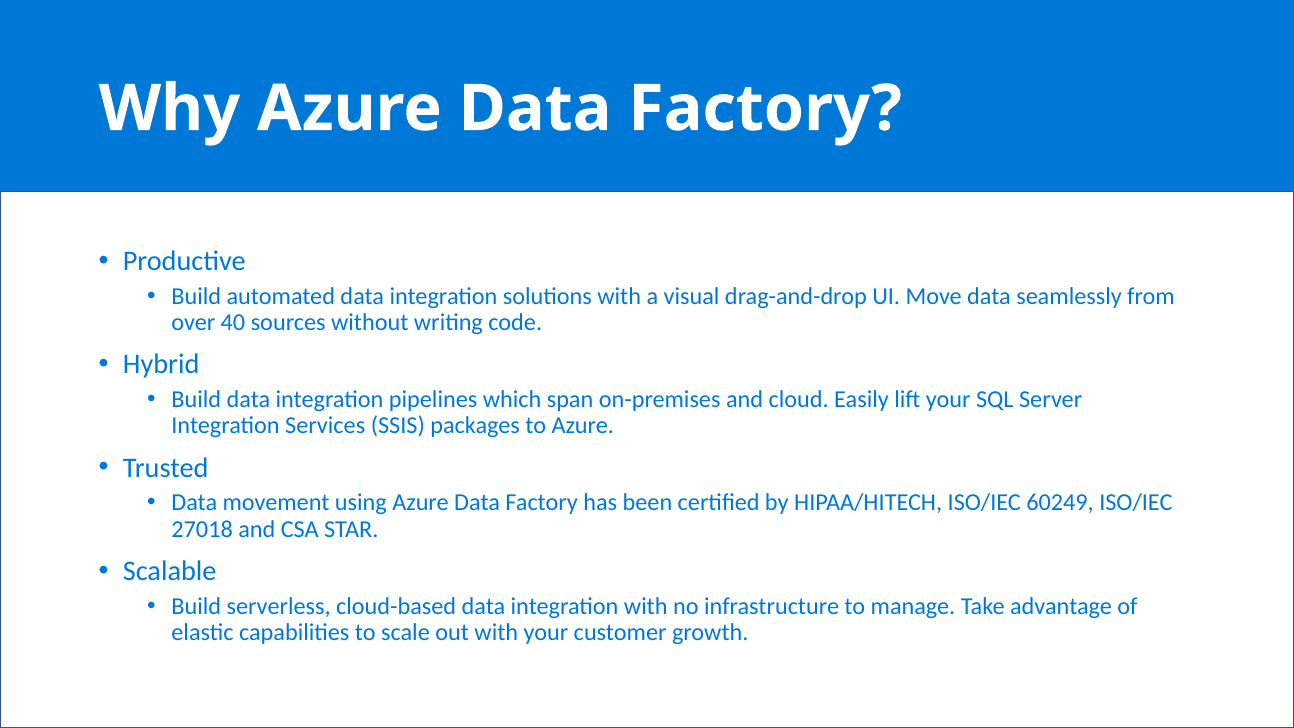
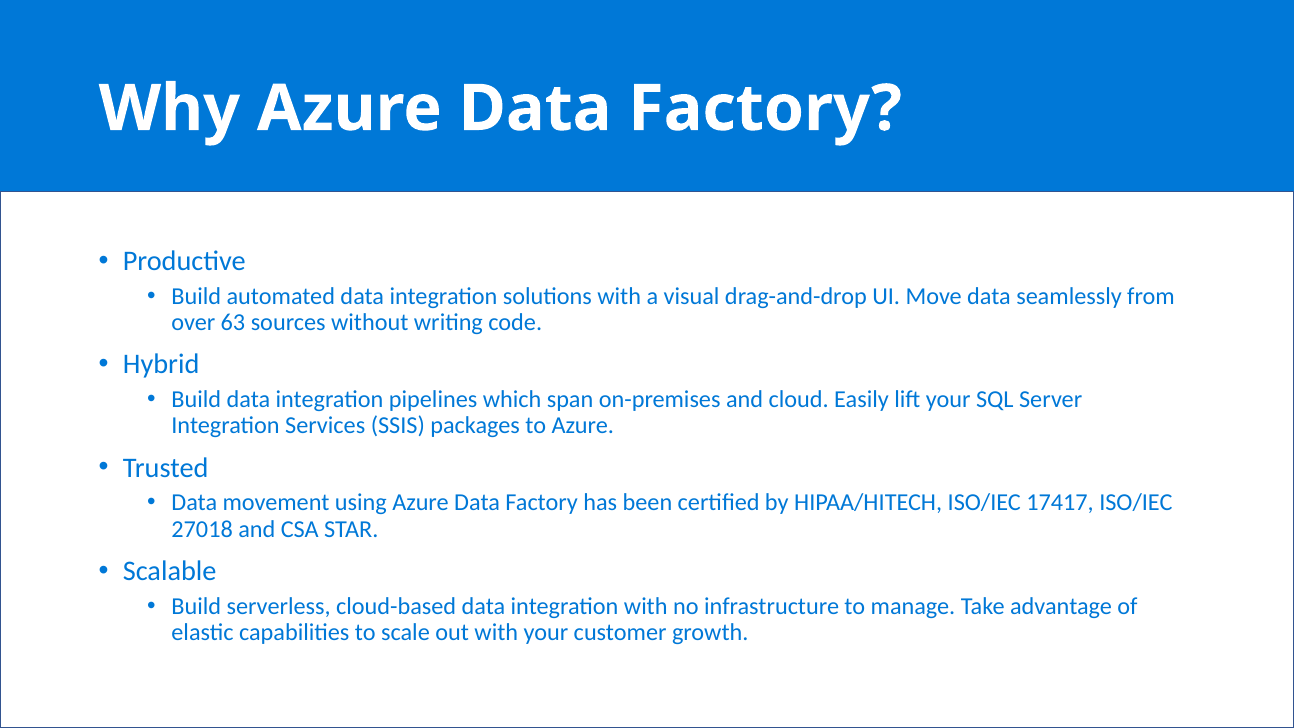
40: 40 -> 63
60249: 60249 -> 17417
